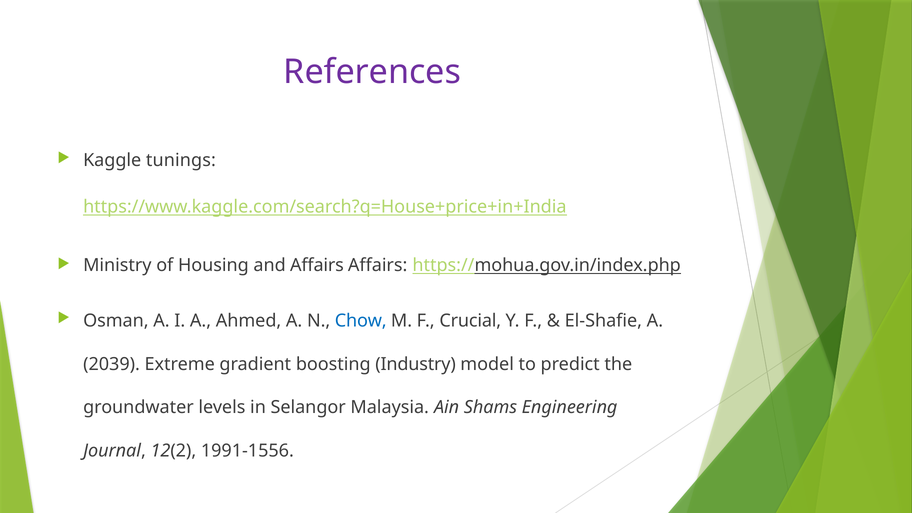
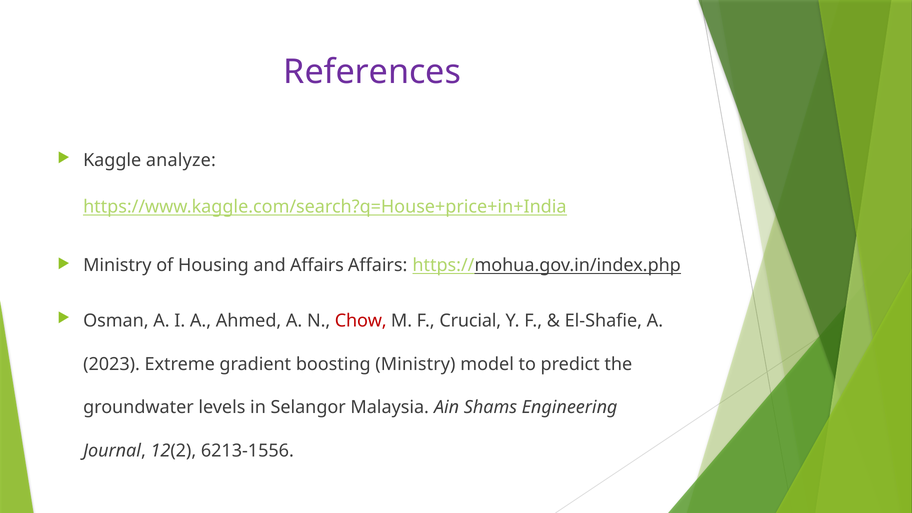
tunings: tunings -> analyze
Chow colour: blue -> red
2039: 2039 -> 2023
boosting Industry: Industry -> Ministry
1991-1556: 1991-1556 -> 6213-1556
